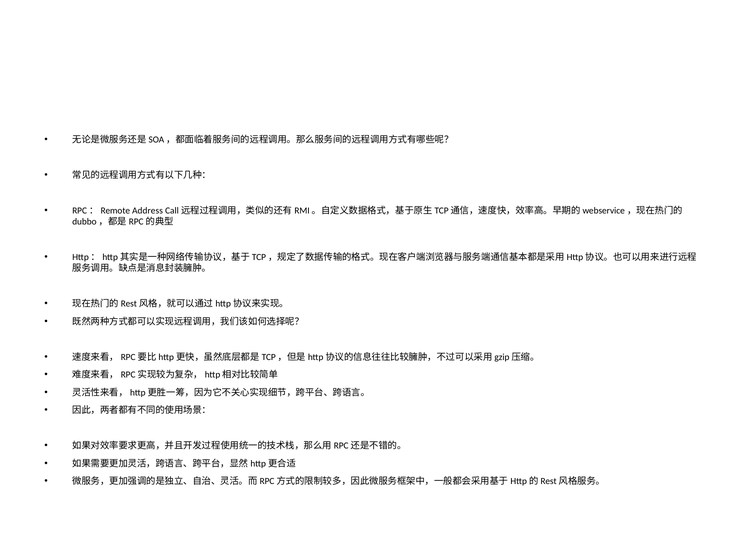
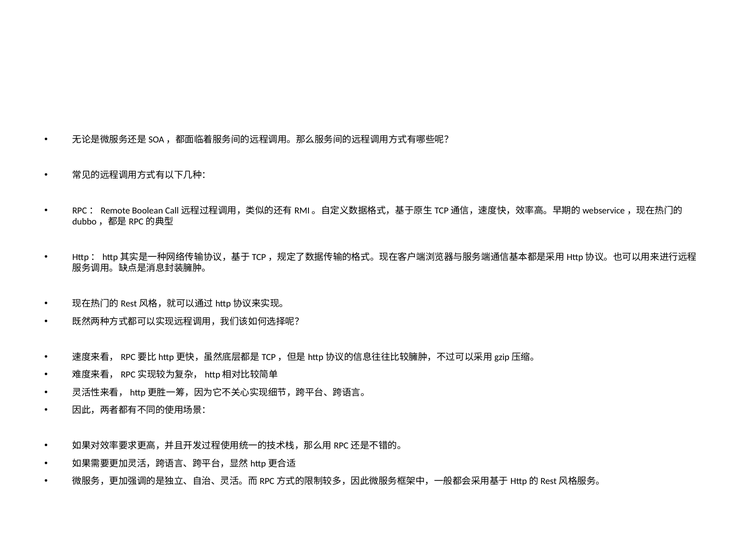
Address: Address -> Boolean
